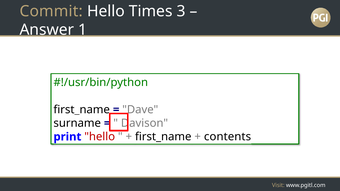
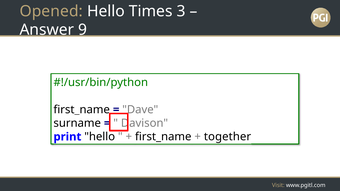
Commit: Commit -> Opened
1: 1 -> 9
hello at (100, 137) colour: red -> black
contents: contents -> together
